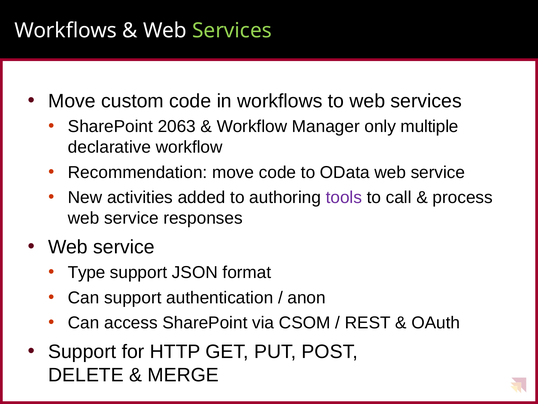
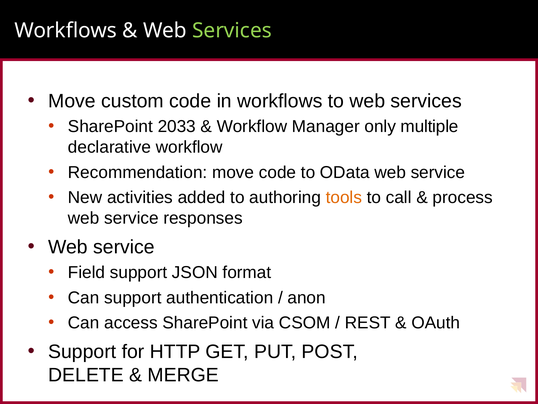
2063: 2063 -> 2033
tools colour: purple -> orange
Type: Type -> Field
